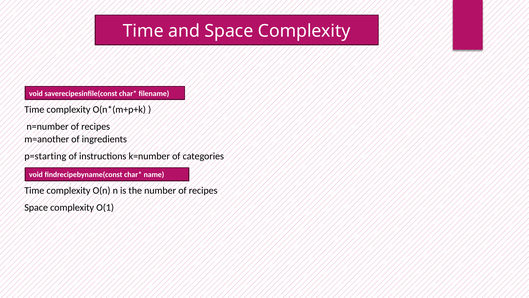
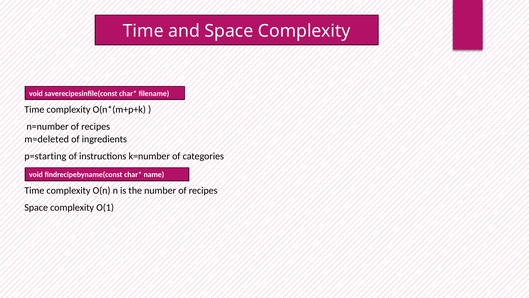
m=another: m=another -> m=deleted
